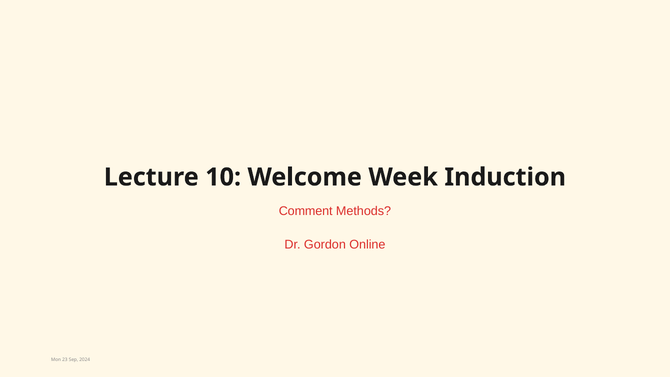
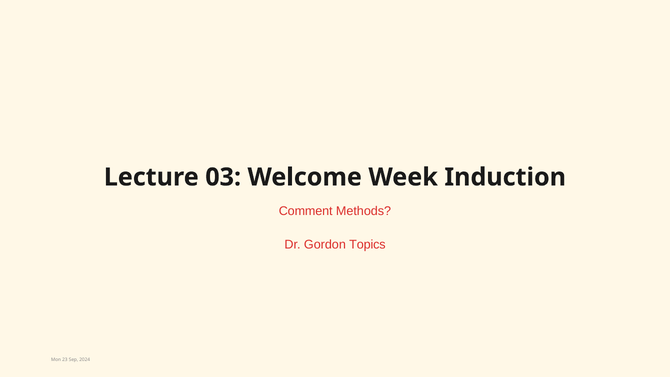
10: 10 -> 03
Online: Online -> Topics
